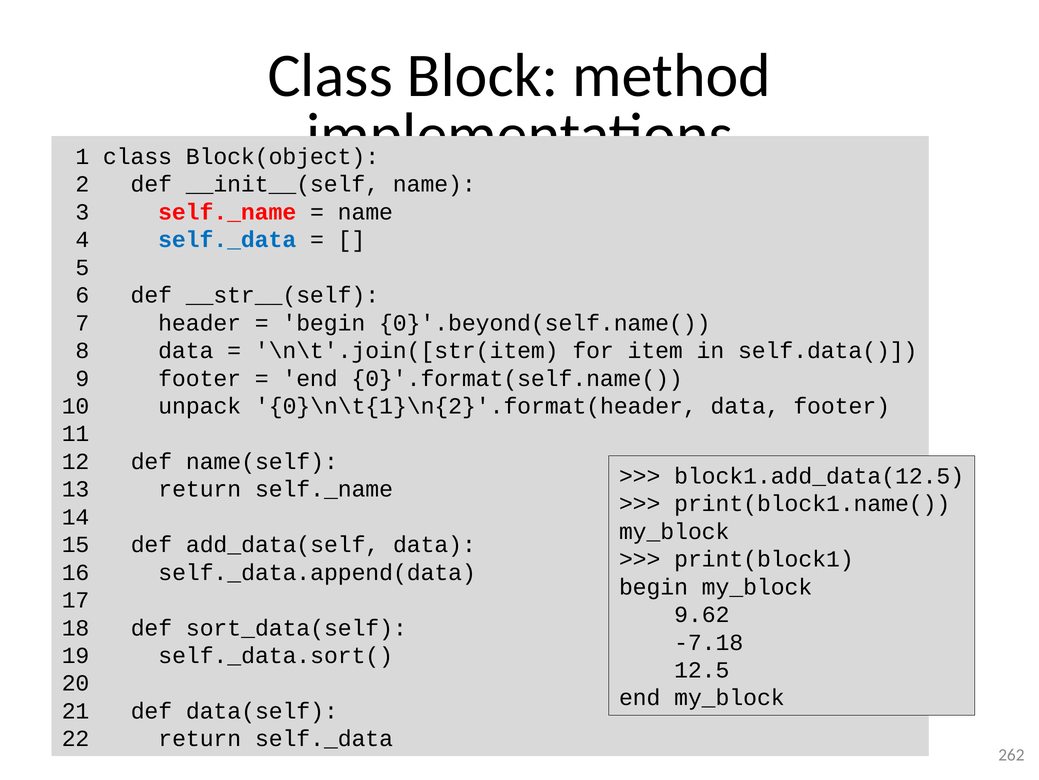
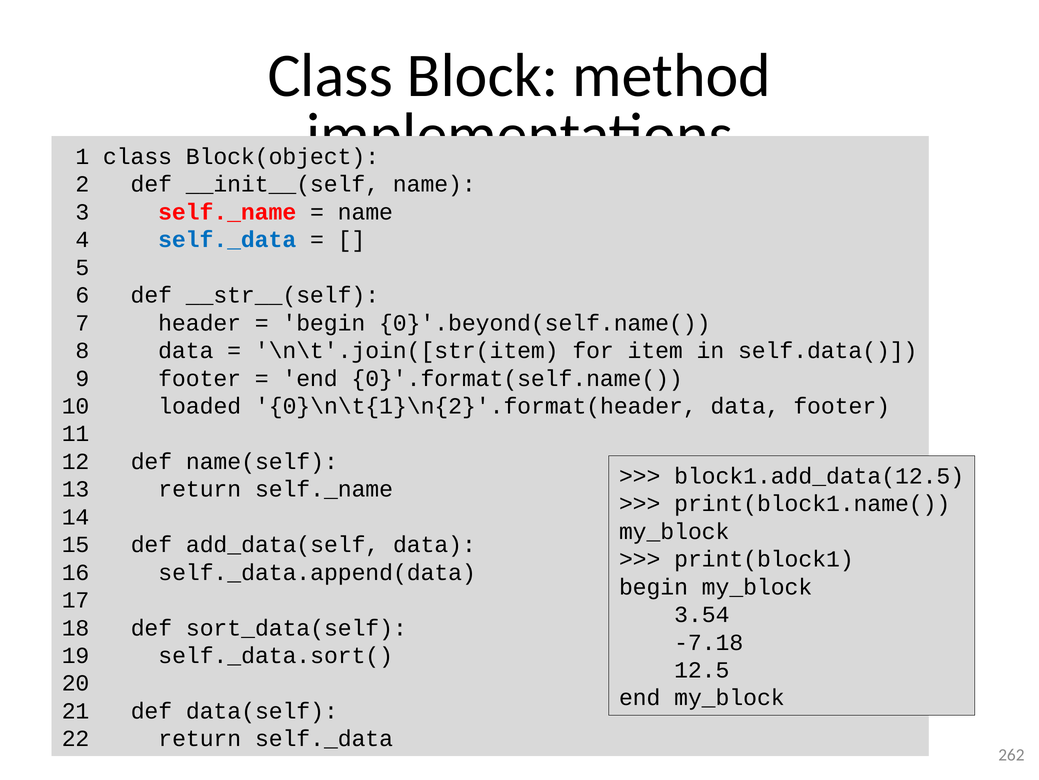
unpack: unpack -> loaded
9.62: 9.62 -> 3.54
